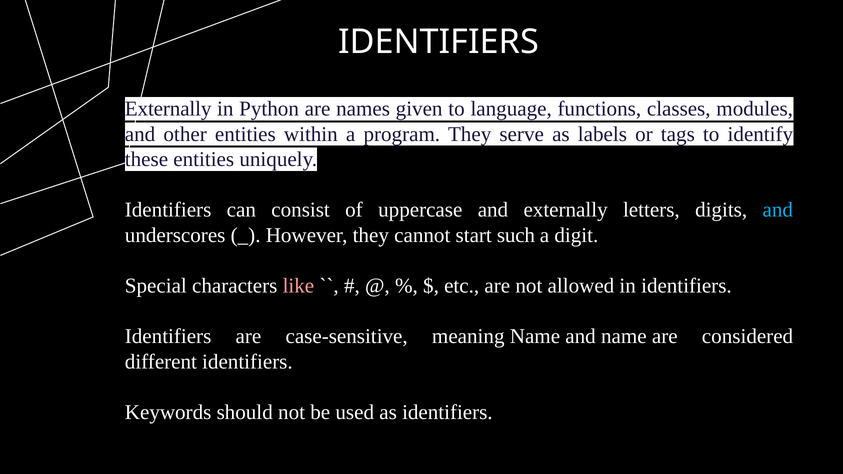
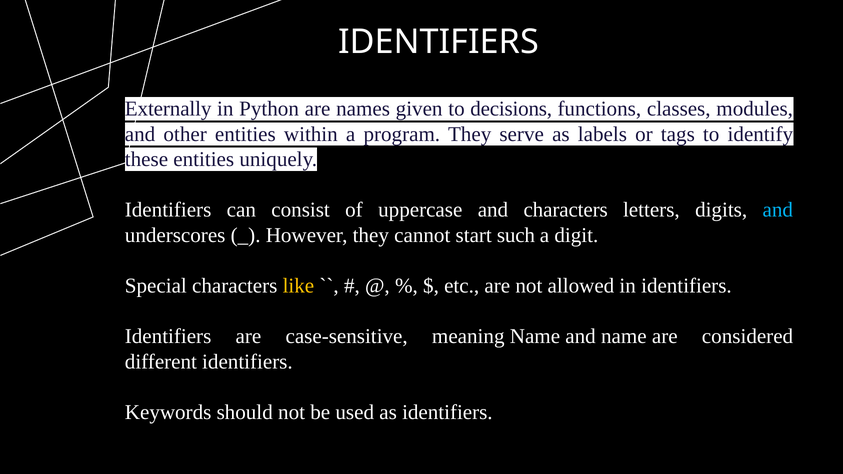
language: language -> decisions
and externally: externally -> characters
like colour: pink -> yellow
